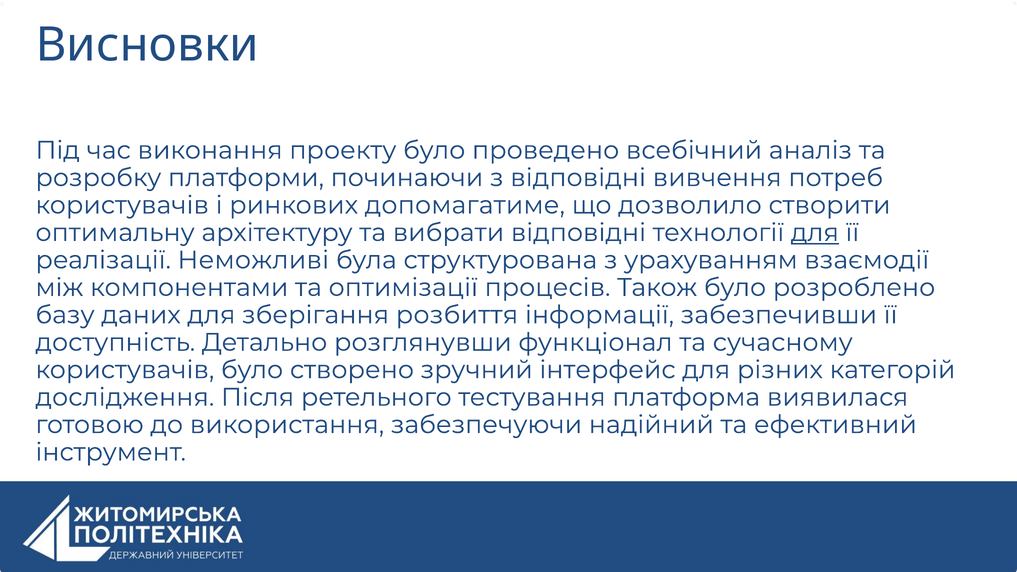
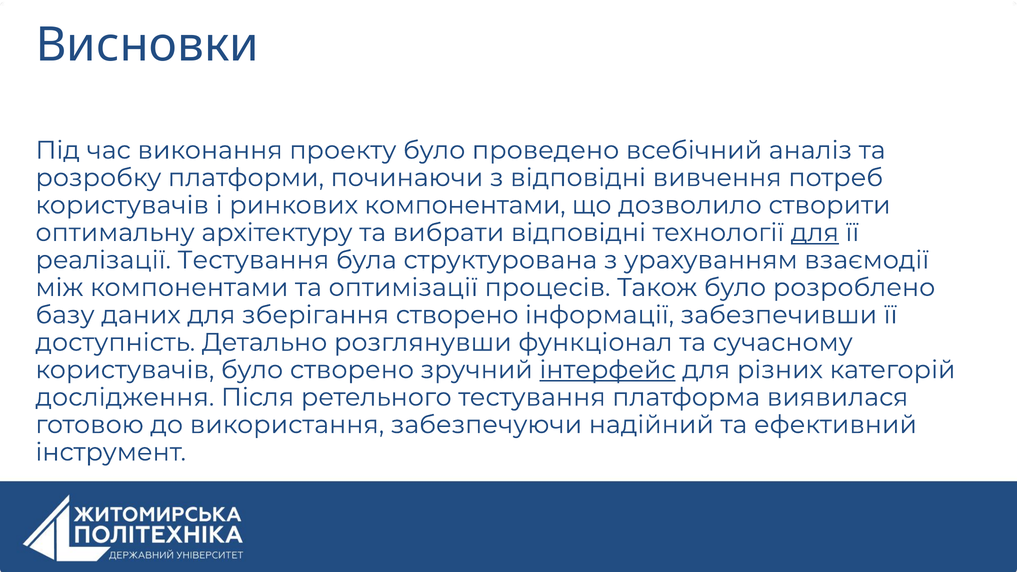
ринкових допомагатиме: допомагатиме -> компонентами
реалізації Неможливі: Неможливі -> Тестування
зберігання розбиття: розбиття -> створено
інтерфейс underline: none -> present
